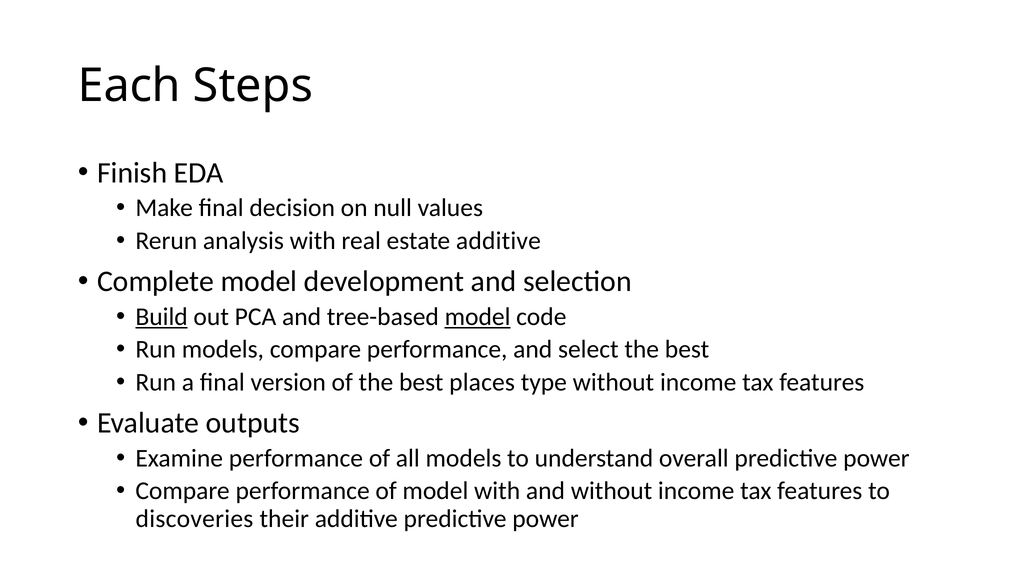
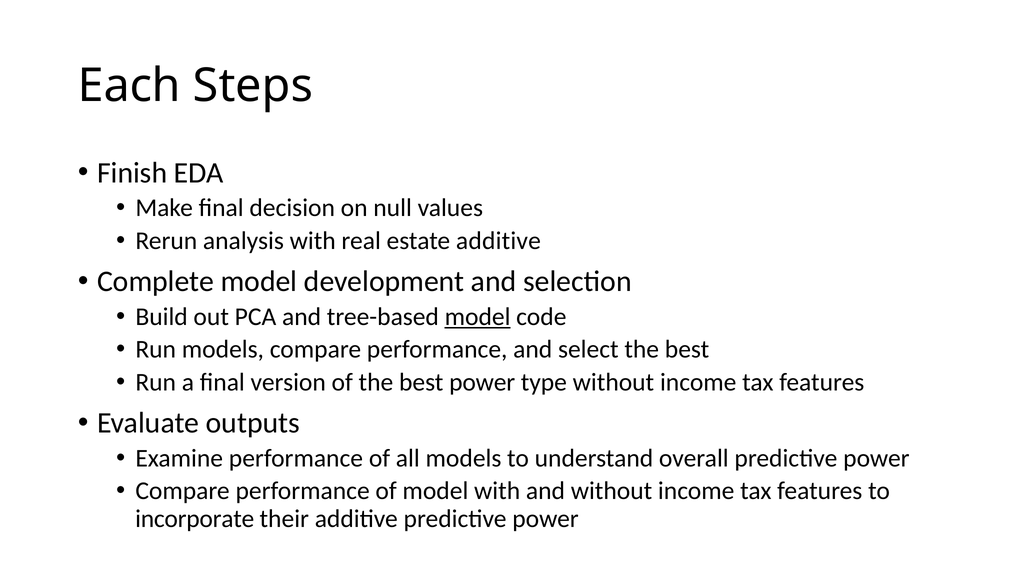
Build underline: present -> none
best places: places -> power
discoveries: discoveries -> incorporate
